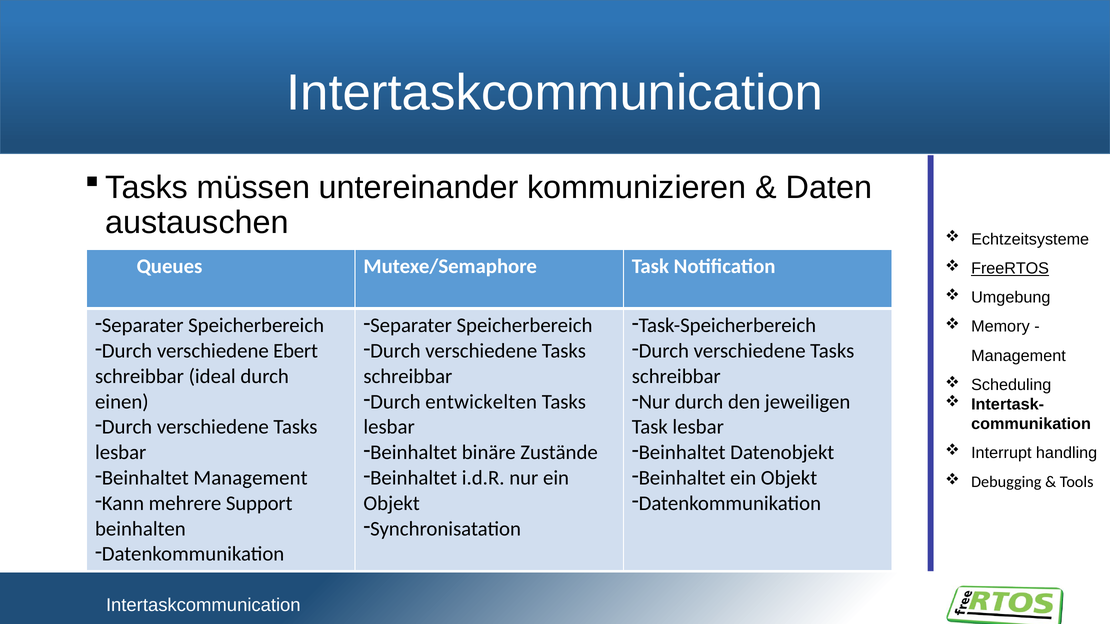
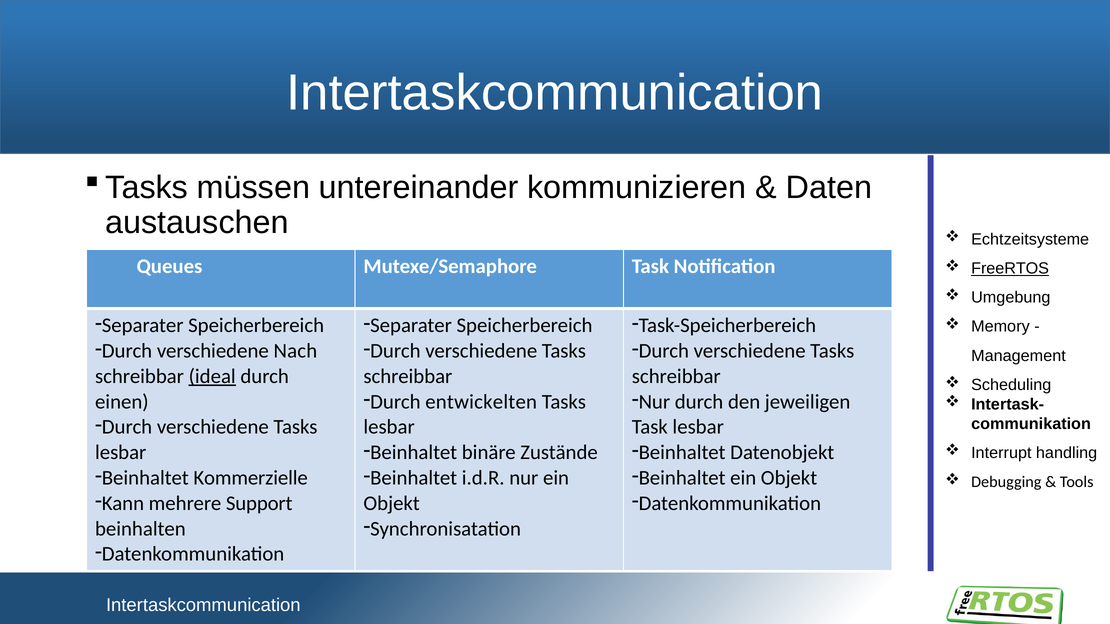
Ebert: Ebert -> Nach
ideal underline: none -> present
Beinhaltet Management: Management -> Kommerzielle
